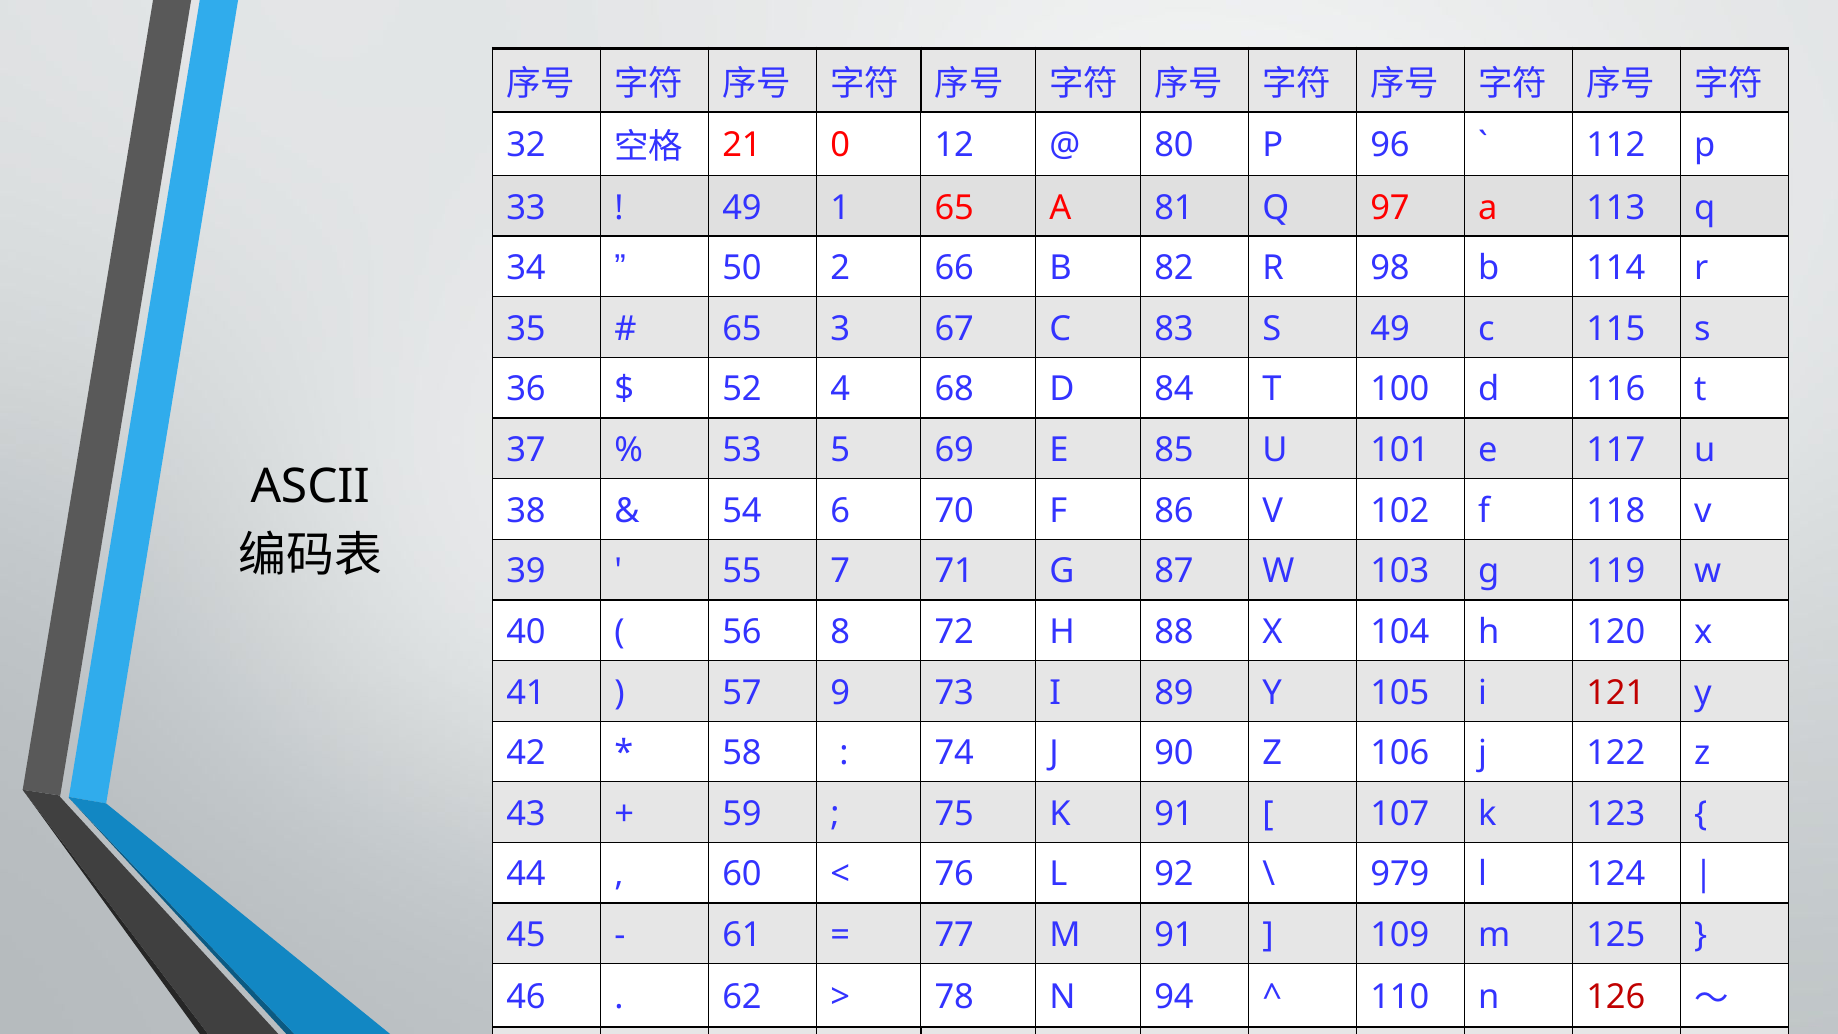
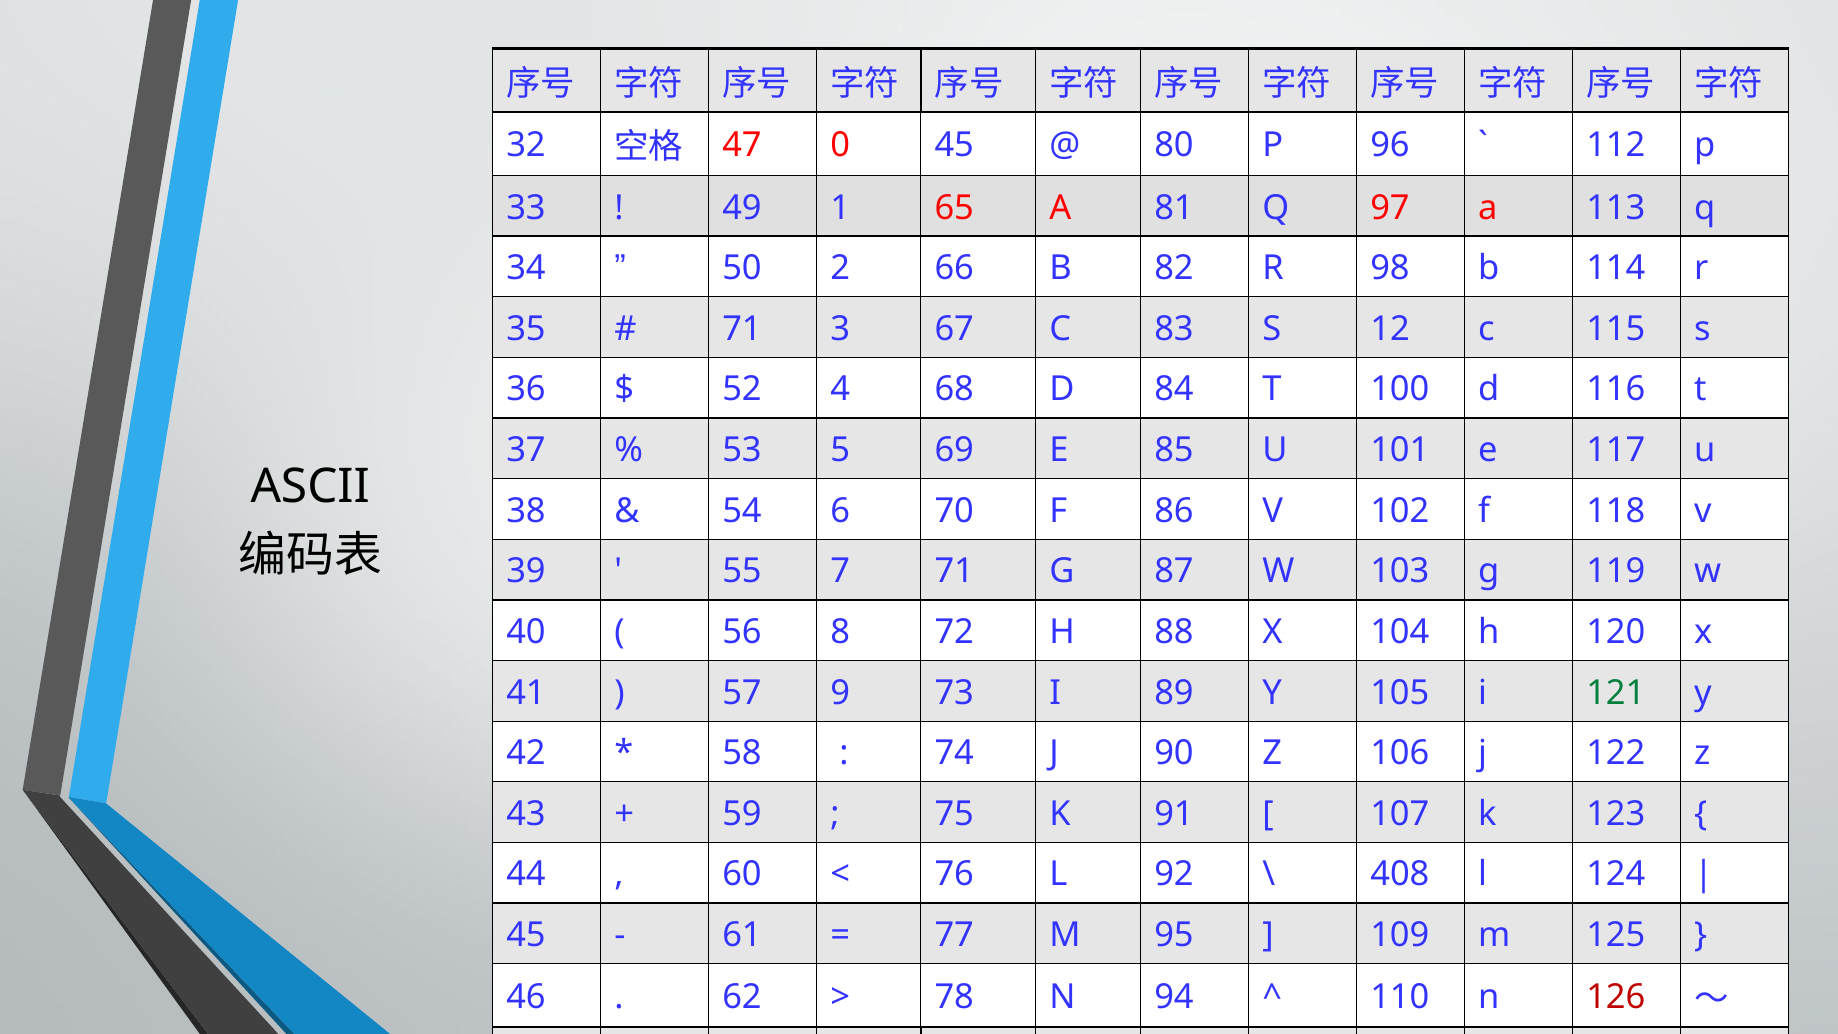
21 at (742, 146): 21 -> 47
0 12: 12 -> 45
65 at (742, 329): 65 -> 71
S 49: 49 -> 12
121 colour: red -> green
979: 979 -> 408
M 91: 91 -> 95
